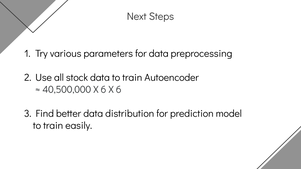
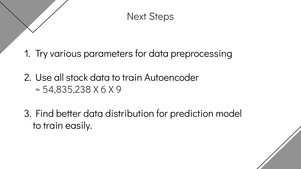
40,500,000: 40,500,000 -> 54,835,238
6 X 6: 6 -> 9
